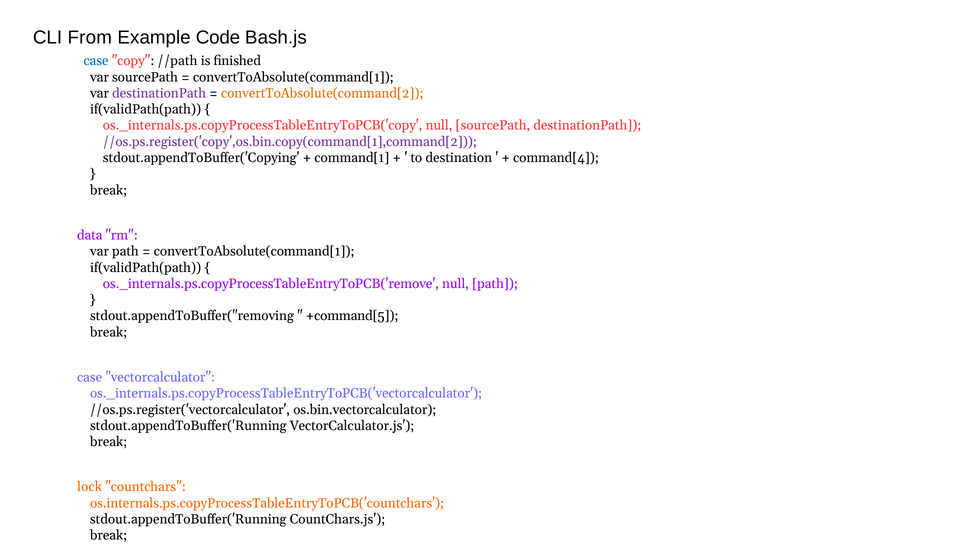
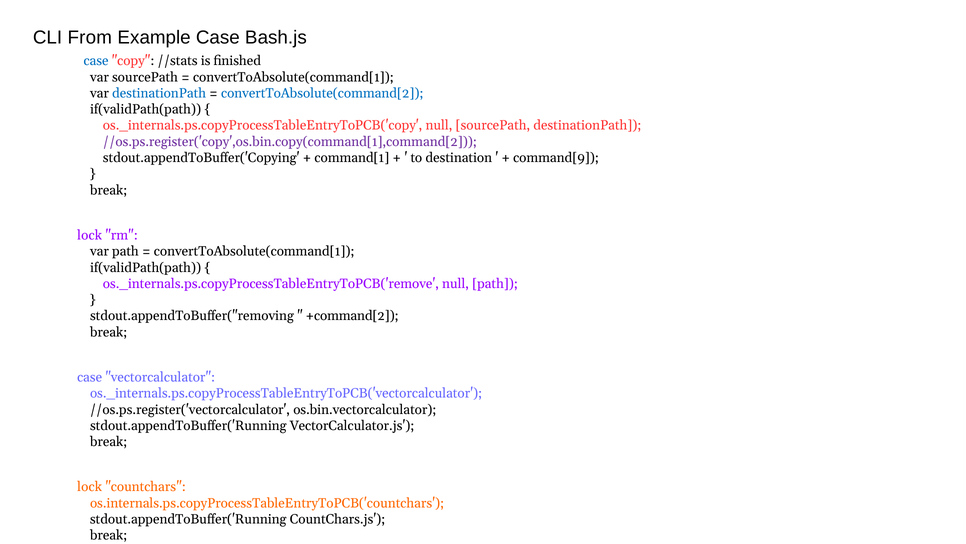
Example Code: Code -> Case
//path: //path -> //stats
destinationPath at (159, 93) colour: purple -> blue
convertToAbsolute(command[2 colour: orange -> blue
command[4: command[4 -> command[9
data at (90, 235): data -> lock
+command[5: +command[5 -> +command[2
